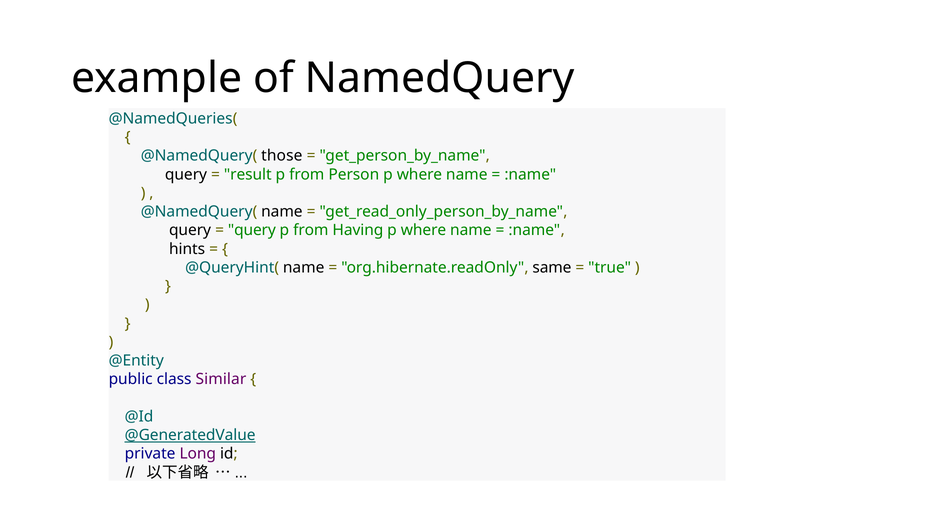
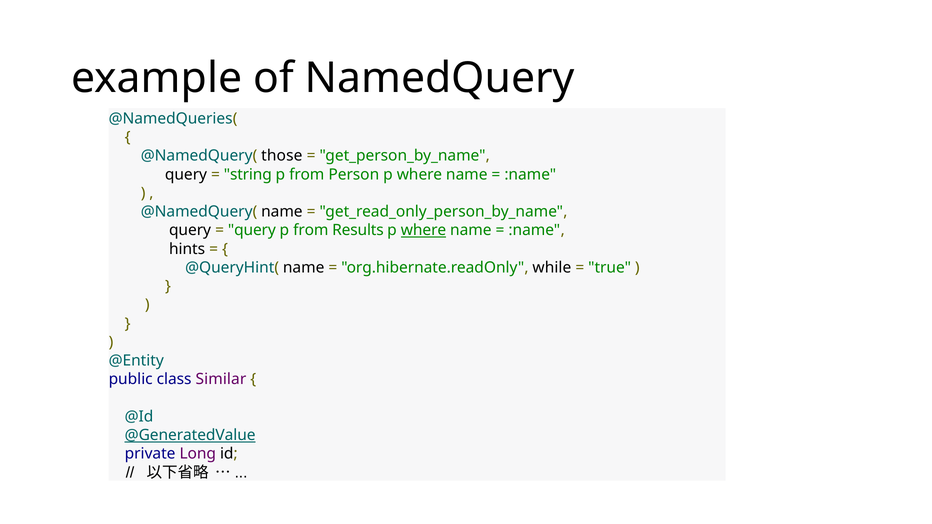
result: result -> string
Having: Having -> Results
where at (424, 230) underline: none -> present
same: same -> while
